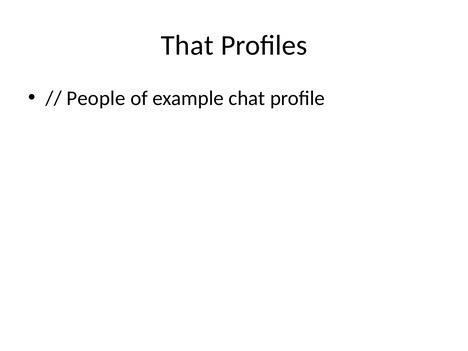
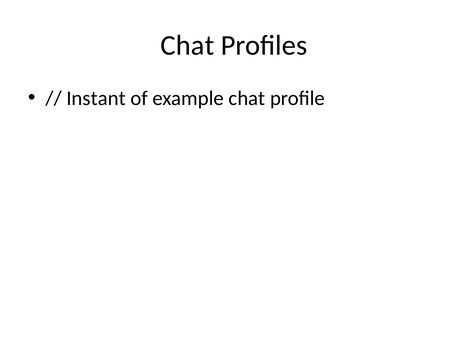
That at (187, 45): That -> Chat
People: People -> Instant
